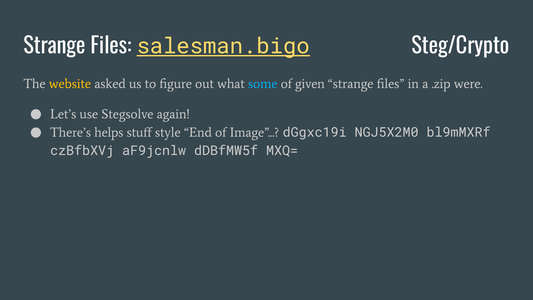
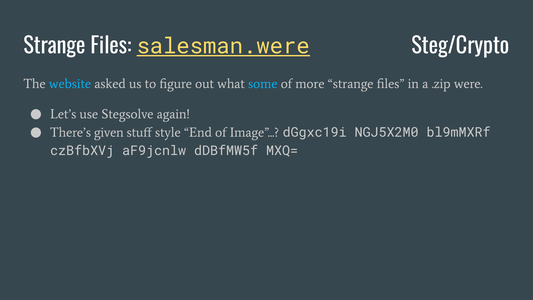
salesman.bigo: salesman.bigo -> salesman.were
website colour: yellow -> light blue
given: given -> more
helps: helps -> given
